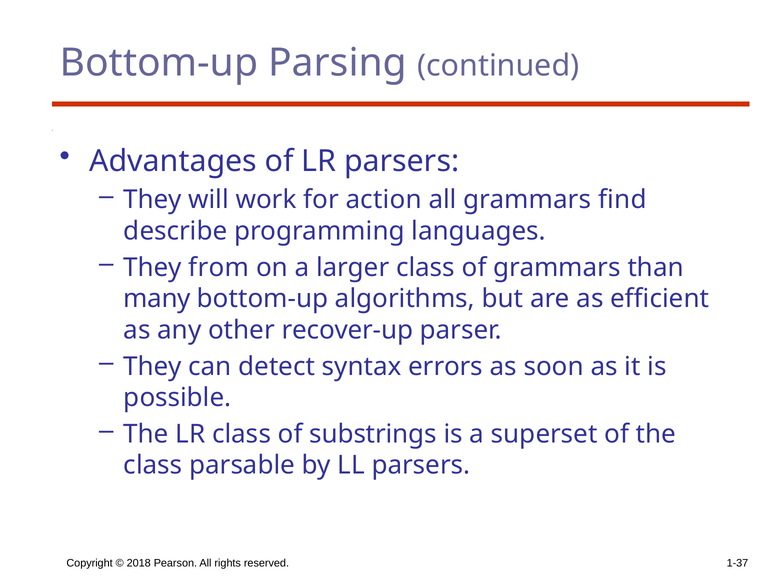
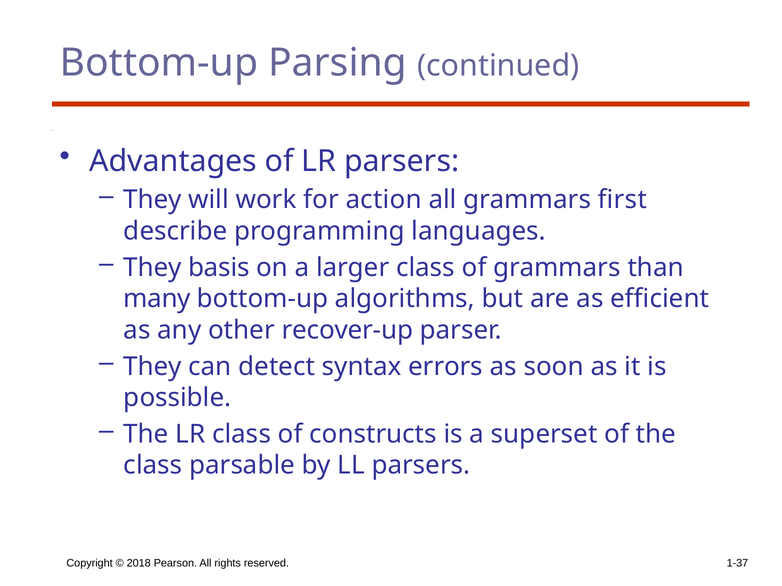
find: find -> first
from: from -> basis
substrings: substrings -> constructs
